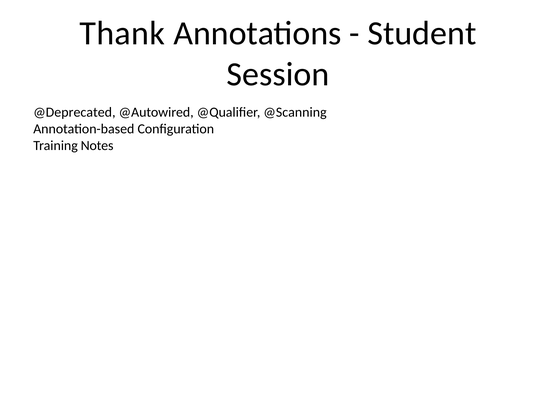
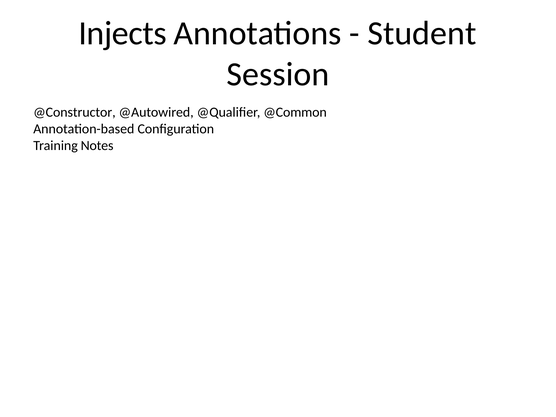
Thank: Thank -> Injects
@Deprecated: @Deprecated -> @Constructor
@Scanning: @Scanning -> @Common
